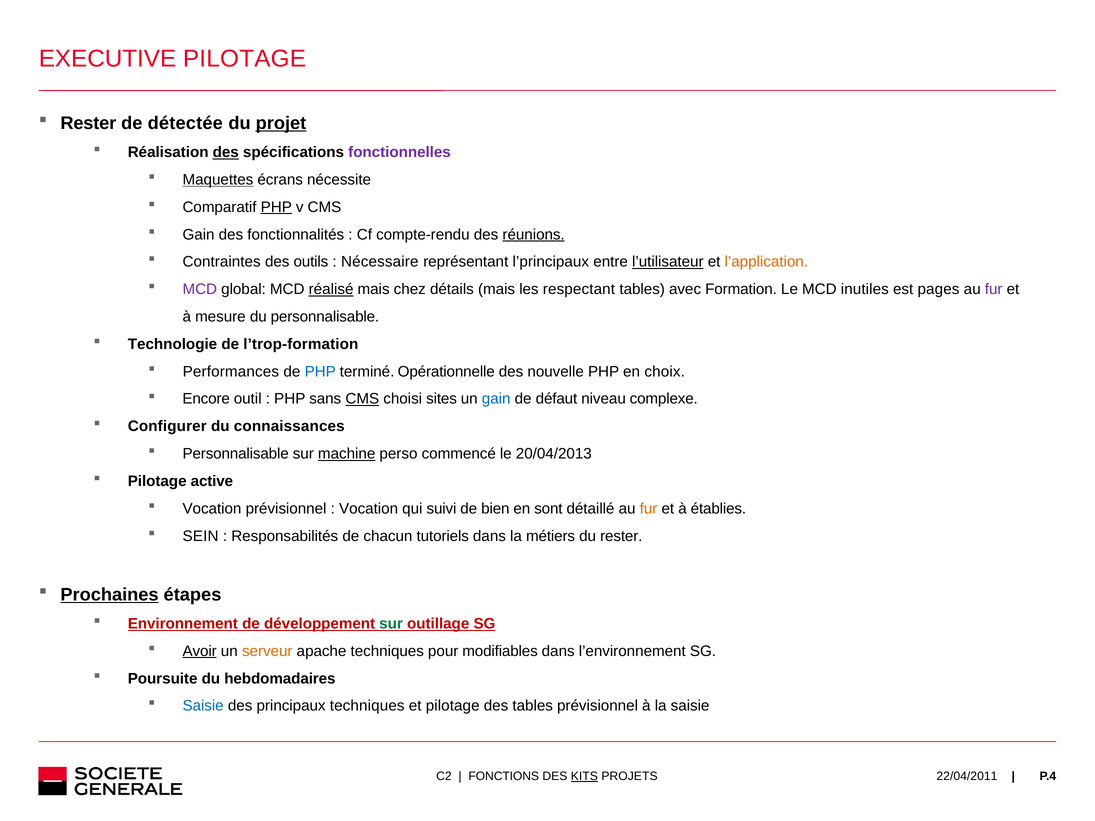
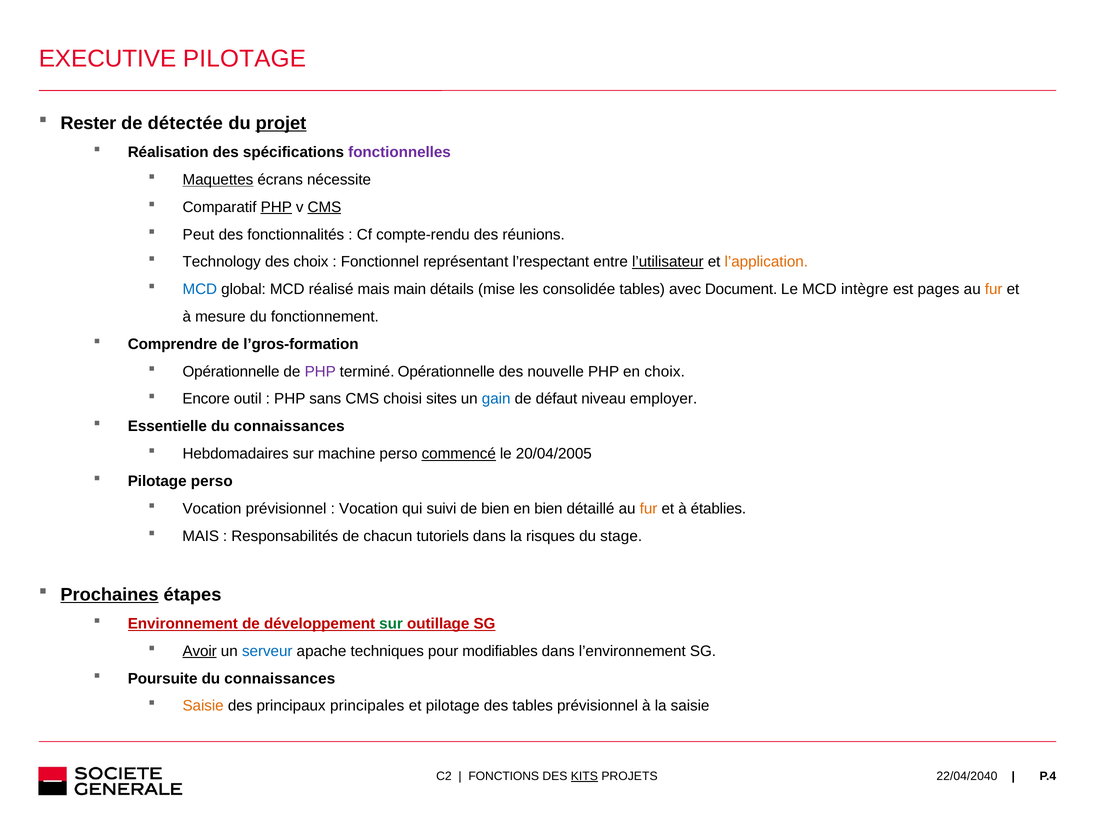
des at (226, 152) underline: present -> none
CMS at (324, 207) underline: none -> present
Gain at (199, 235): Gain -> Peut
réunions underline: present -> none
Contraintes: Contraintes -> Technology
des outils: outils -> choix
Nécessaire: Nécessaire -> Fonctionnel
l’principaux: l’principaux -> l’respectant
MCD at (200, 289) colour: purple -> blue
réalisé underline: present -> none
chez: chez -> main
détails mais: mais -> mise
respectant: respectant -> consolidée
Formation: Formation -> Document
inutiles: inutiles -> intègre
fur at (994, 289) colour: purple -> orange
du personnalisable: personnalisable -> fonctionnement
Technologie: Technologie -> Comprendre
l’trop-formation: l’trop-formation -> l’gros-formation
Performances at (231, 372): Performances -> Opérationnelle
PHP at (320, 372) colour: blue -> purple
CMS at (362, 399) underline: present -> none
complexe: complexe -> employer
Configurer: Configurer -> Essentielle
Personnalisable at (236, 454): Personnalisable -> Hebdomadaires
machine underline: present -> none
commencé underline: none -> present
20/04/2013: 20/04/2013 -> 20/04/2005
Pilotage active: active -> perso
en sont: sont -> bien
SEIN at (201, 536): SEIN -> MAIS
métiers: métiers -> risques
du rester: rester -> stage
serveur colour: orange -> blue
Poursuite du hebdomadaires: hebdomadaires -> connaissances
Saisie at (203, 706) colour: blue -> orange
principaux techniques: techniques -> principales
22/04/2011: 22/04/2011 -> 22/04/2040
